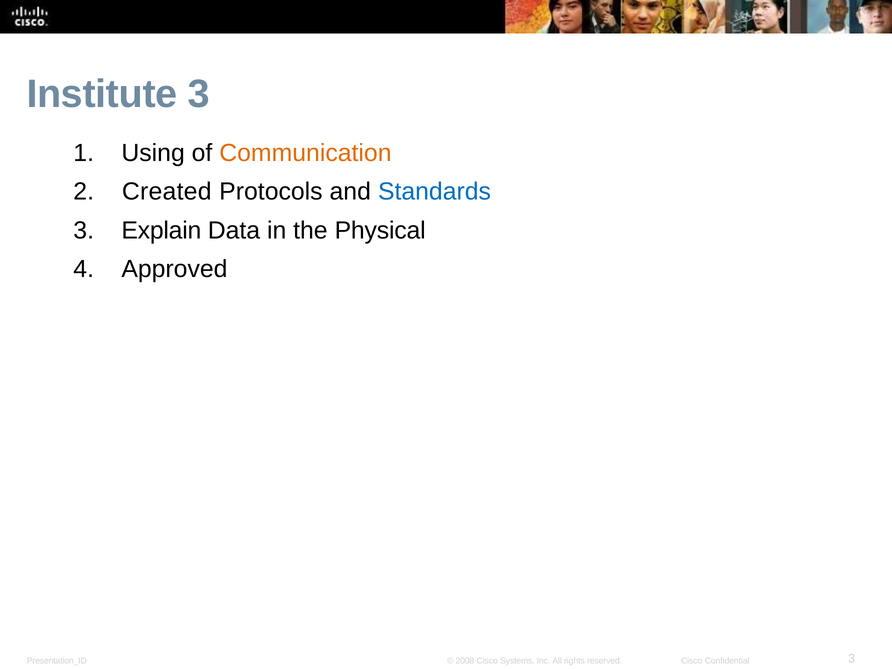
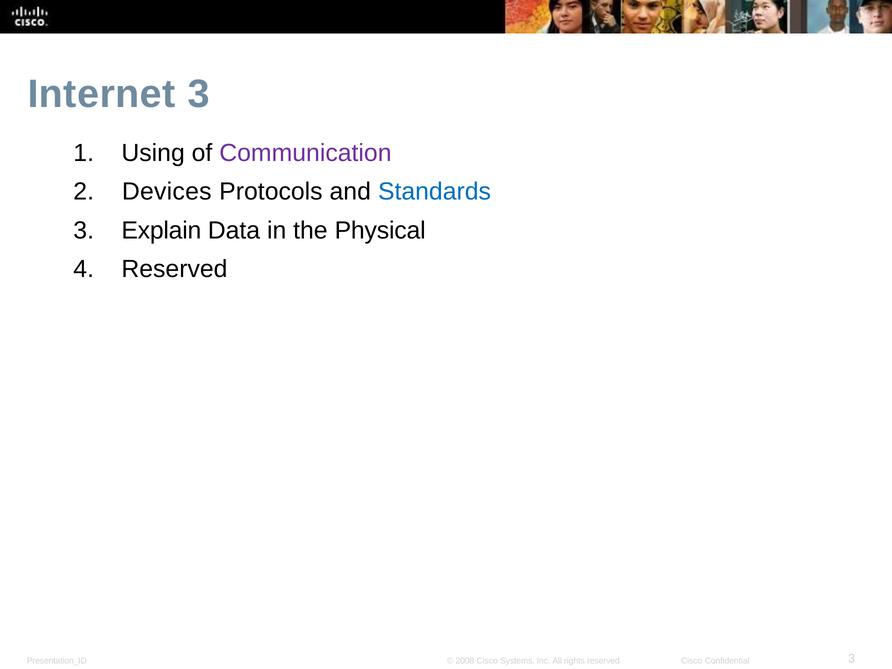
Institute: Institute -> Internet
Communication colour: orange -> purple
Created: Created -> Devices
Approved at (174, 269): Approved -> Reserved
